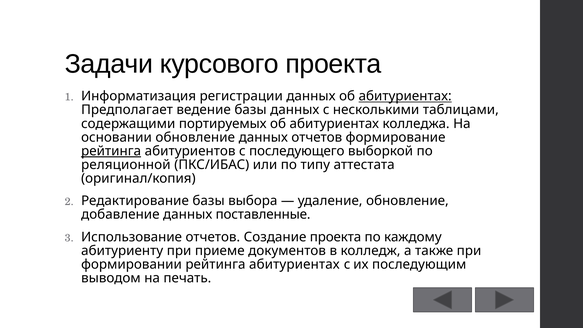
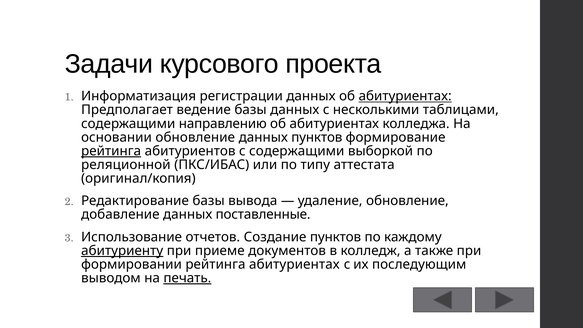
портируемых: портируемых -> направлению
данных отчетов: отчетов -> пунктов
с последующего: последующего -> содержащими
выбора: выбора -> вывода
Создание проекта: проекта -> пунктов
абитуриенту underline: none -> present
печать underline: none -> present
